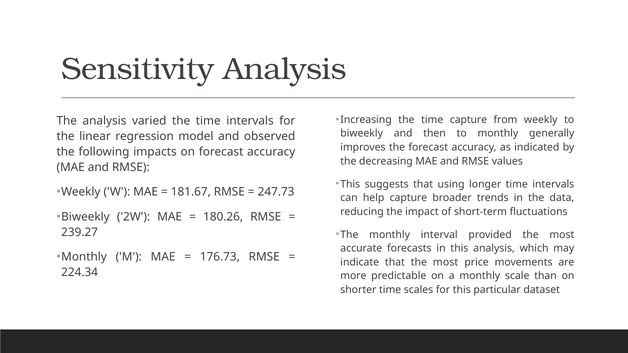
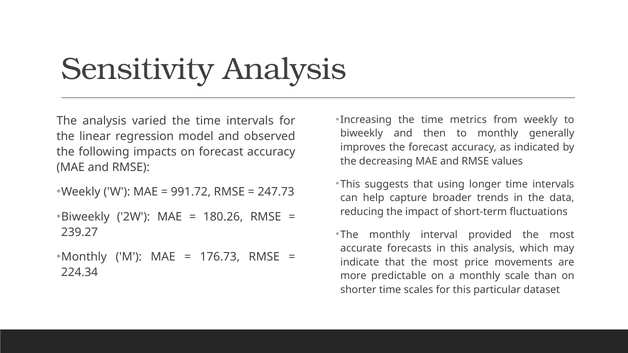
time capture: capture -> metrics
181.67: 181.67 -> 991.72
